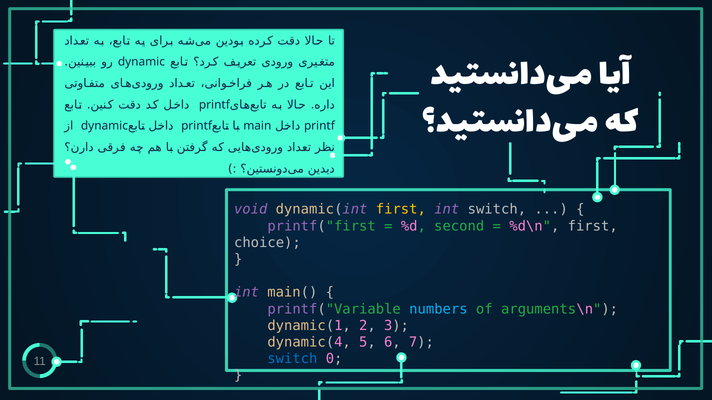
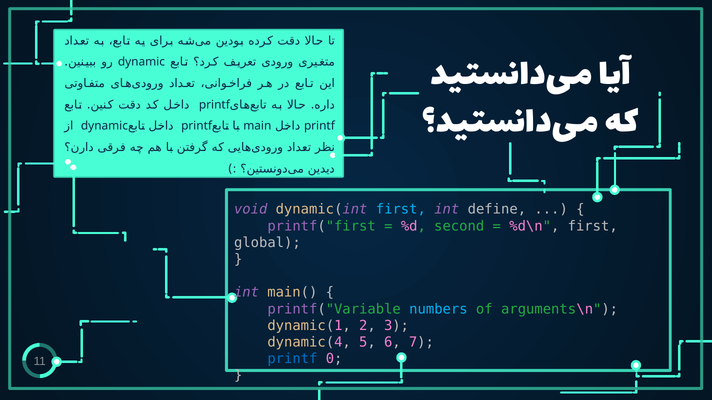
first at (401, 210) colour: yellow -> light blue
int switch: switch -> define
choice: choice -> global
switch at (292, 359): switch -> printf
